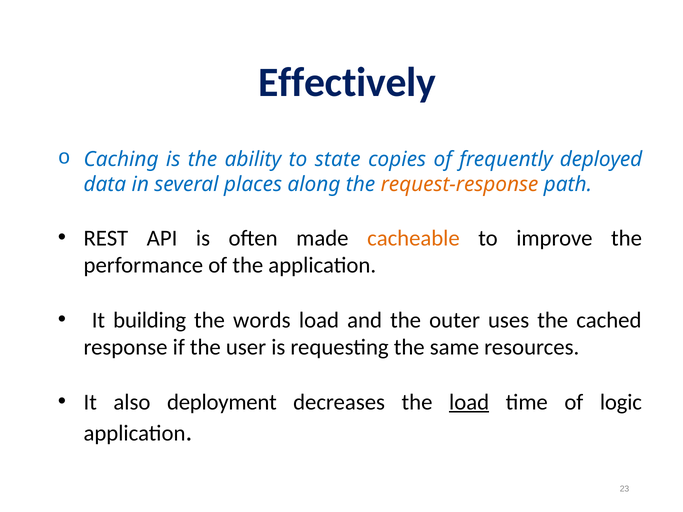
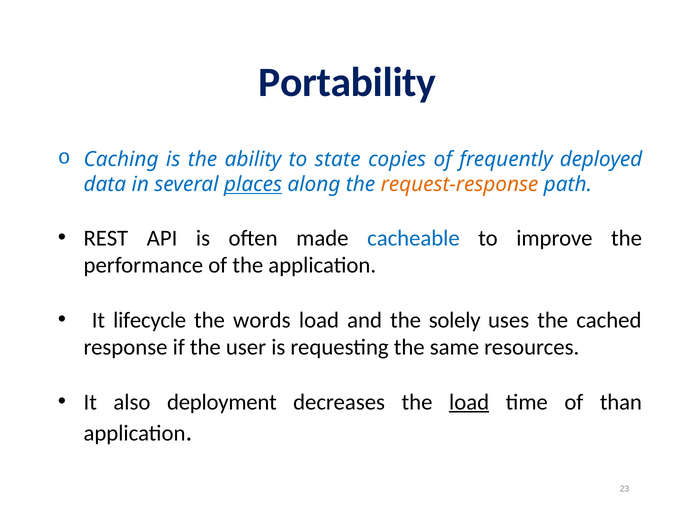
Effectively: Effectively -> Portability
places underline: none -> present
cacheable colour: orange -> blue
building: building -> lifecycle
outer: outer -> solely
logic: logic -> than
